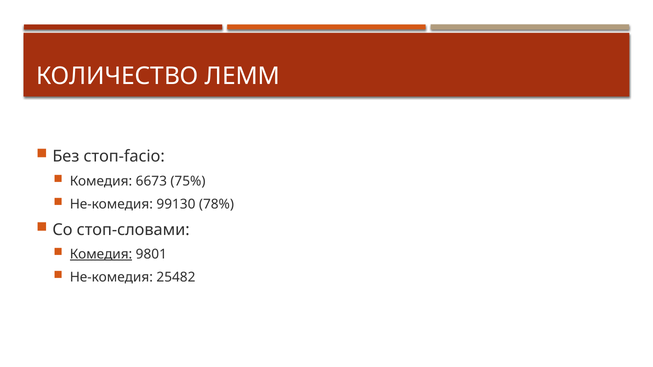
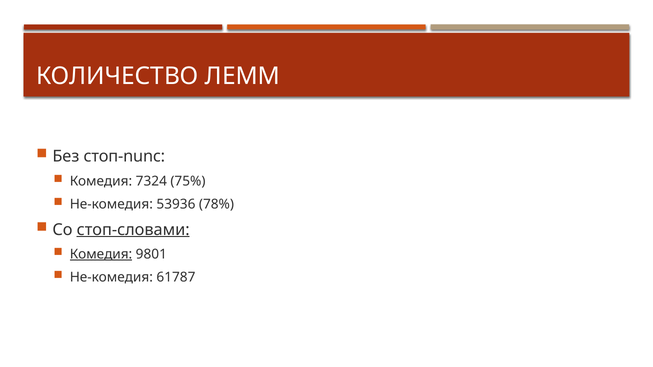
стоп-facio: стоп-facio -> стоп-nunc
6673: 6673 -> 7324
99130: 99130 -> 53936
стоп-словами underline: none -> present
25482: 25482 -> 61787
